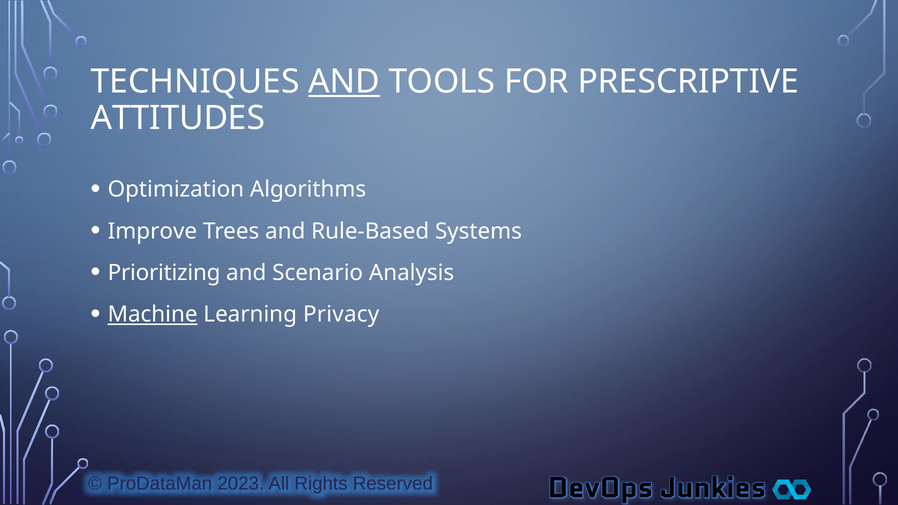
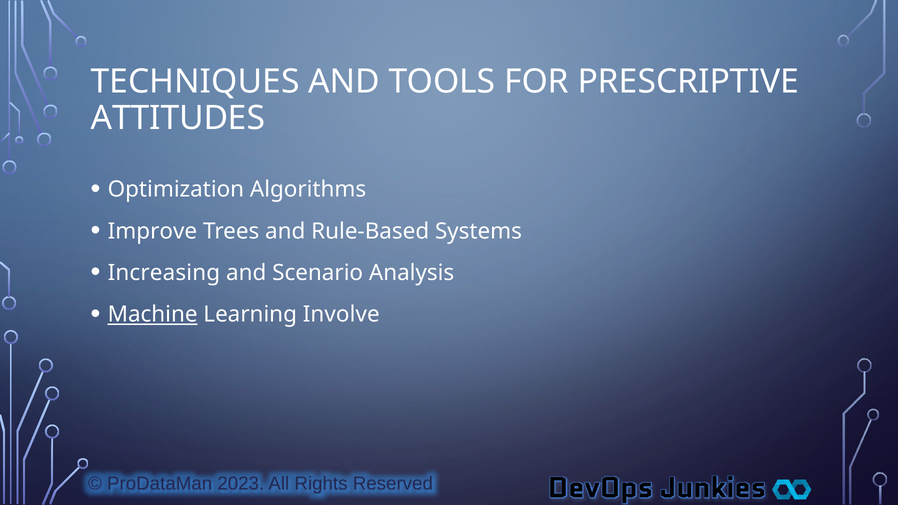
AND at (344, 82) underline: present -> none
Prioritizing: Prioritizing -> Increasing
Privacy: Privacy -> Involve
